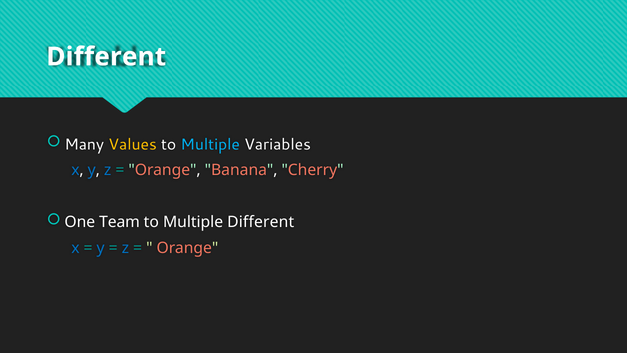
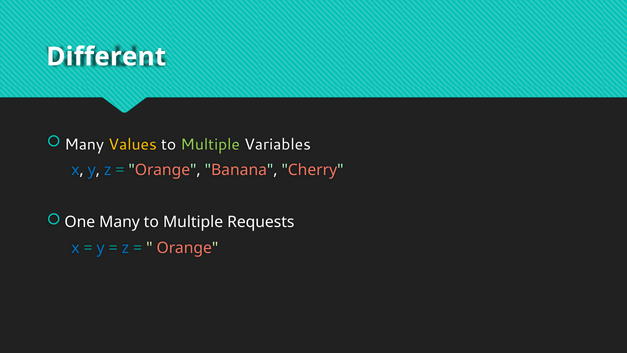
Multiple at (210, 144) colour: light blue -> light green
One Team: Team -> Many
Multiple Different: Different -> Requests
